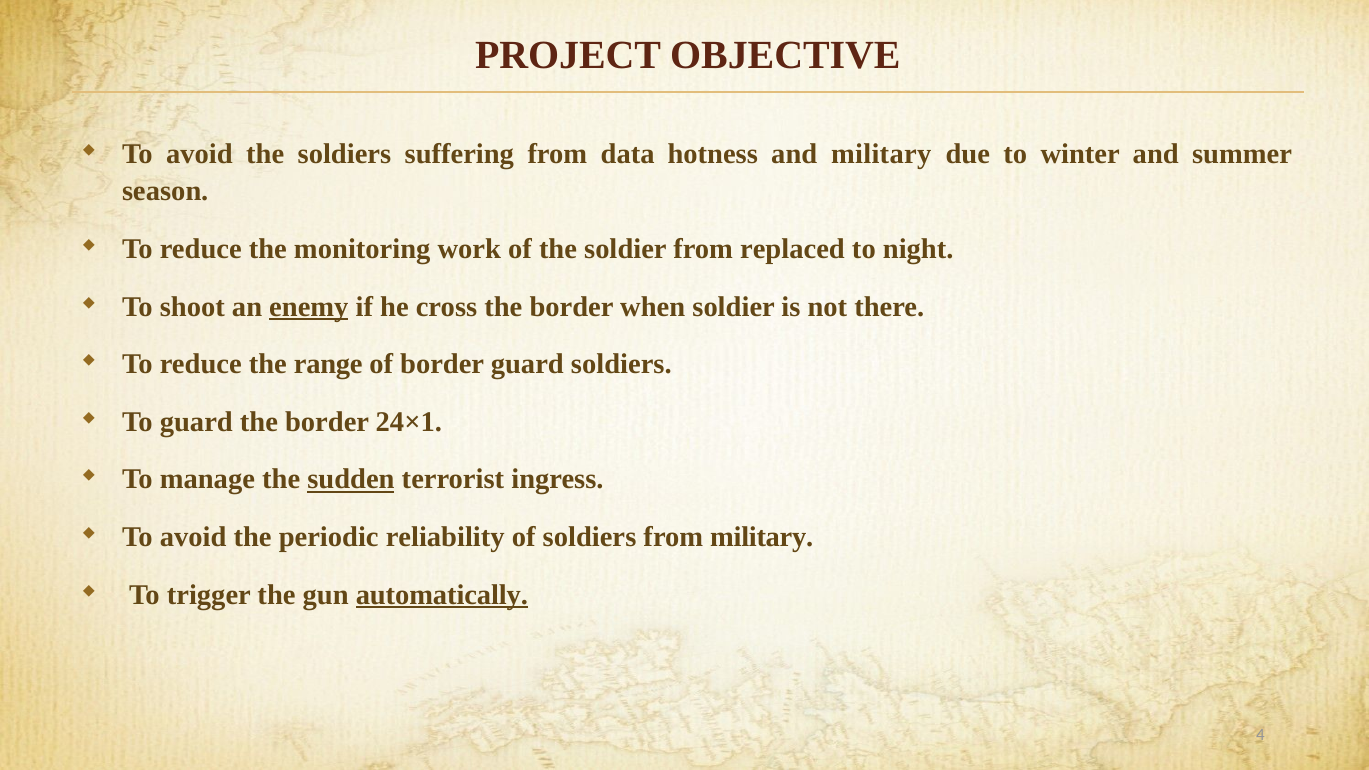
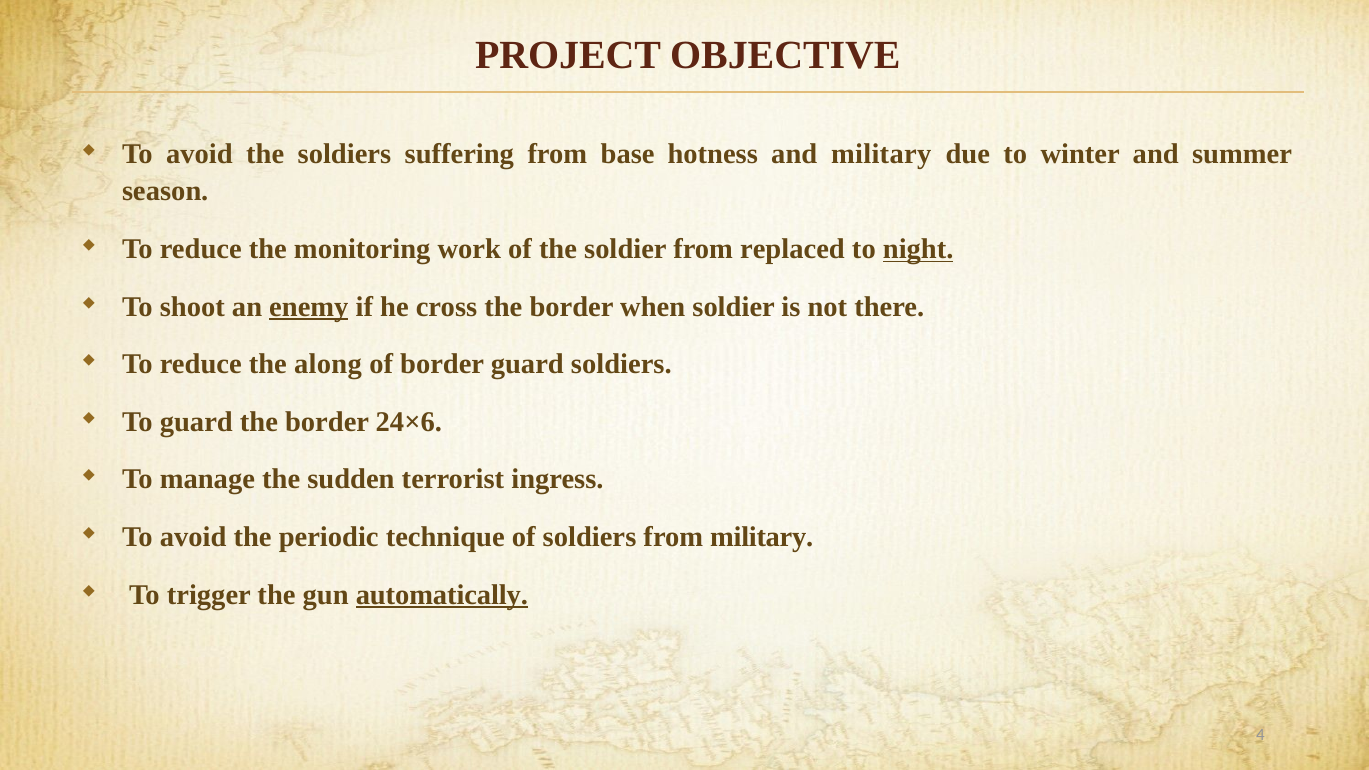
data: data -> base
night underline: none -> present
range: range -> along
24×1: 24×1 -> 24×6
sudden underline: present -> none
reliability: reliability -> technique
